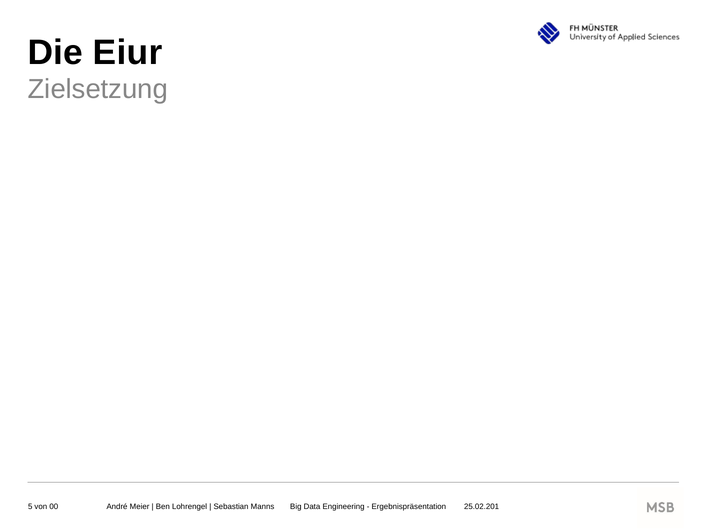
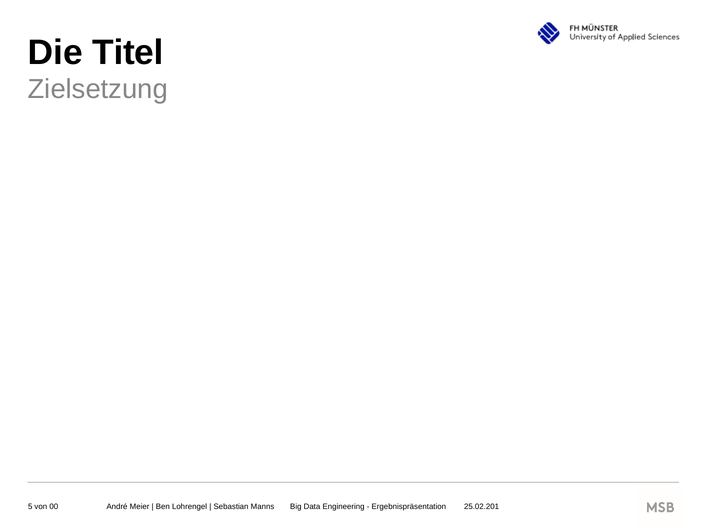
Eiur: Eiur -> Titel
